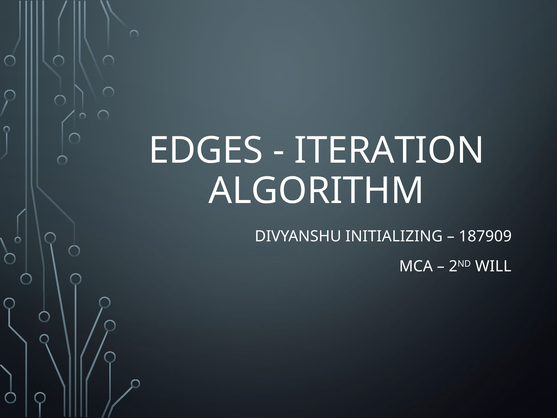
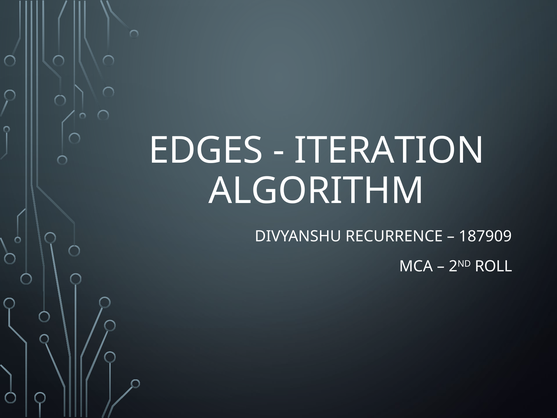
INITIALIZING: INITIALIZING -> RECURRENCE
WILL: WILL -> ROLL
